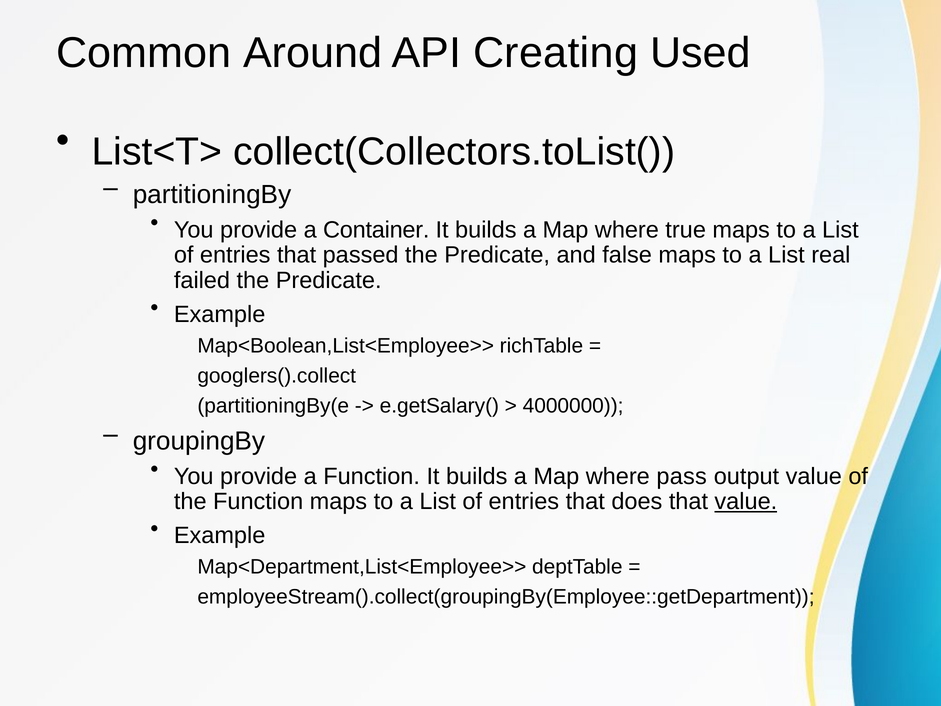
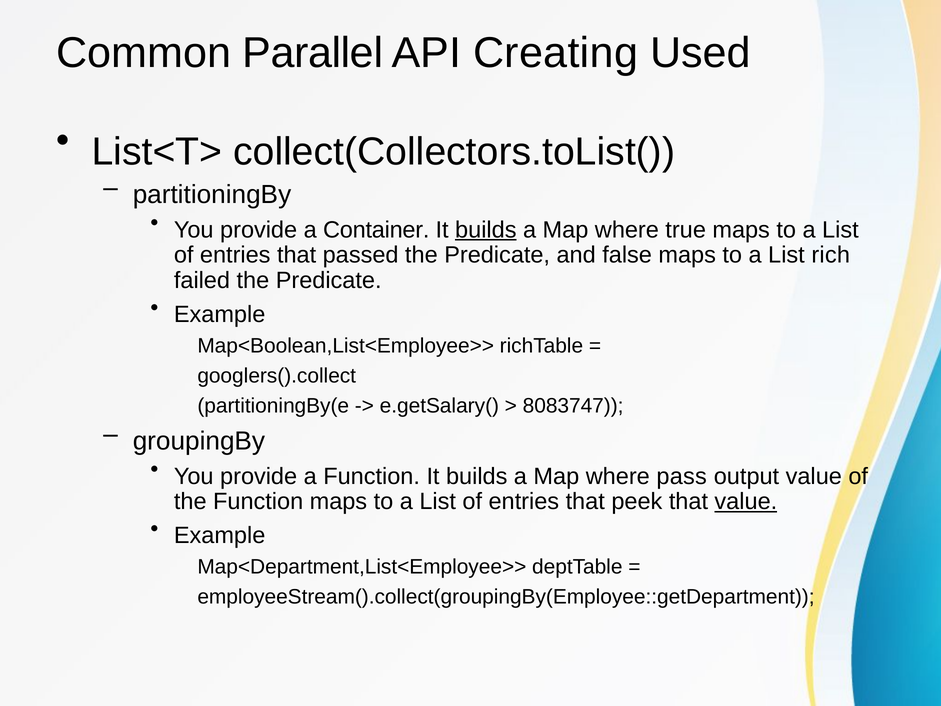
Around: Around -> Parallel
builds at (486, 230) underline: none -> present
real: real -> rich
4000000: 4000000 -> 8083747
does: does -> peek
